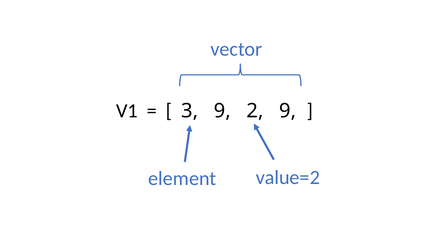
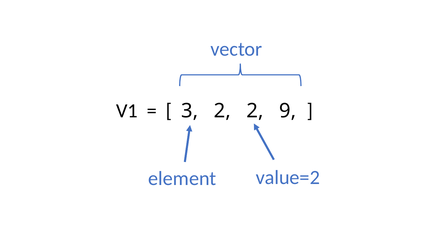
3 9: 9 -> 2
